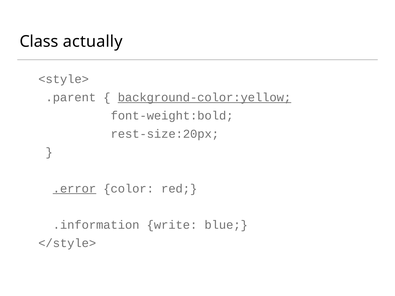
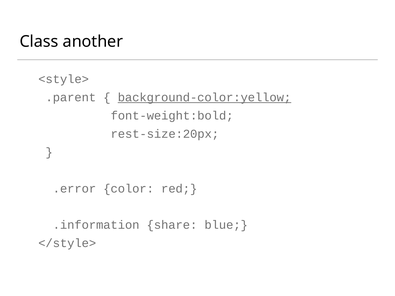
actually: actually -> another
.error underline: present -> none
write: write -> share
